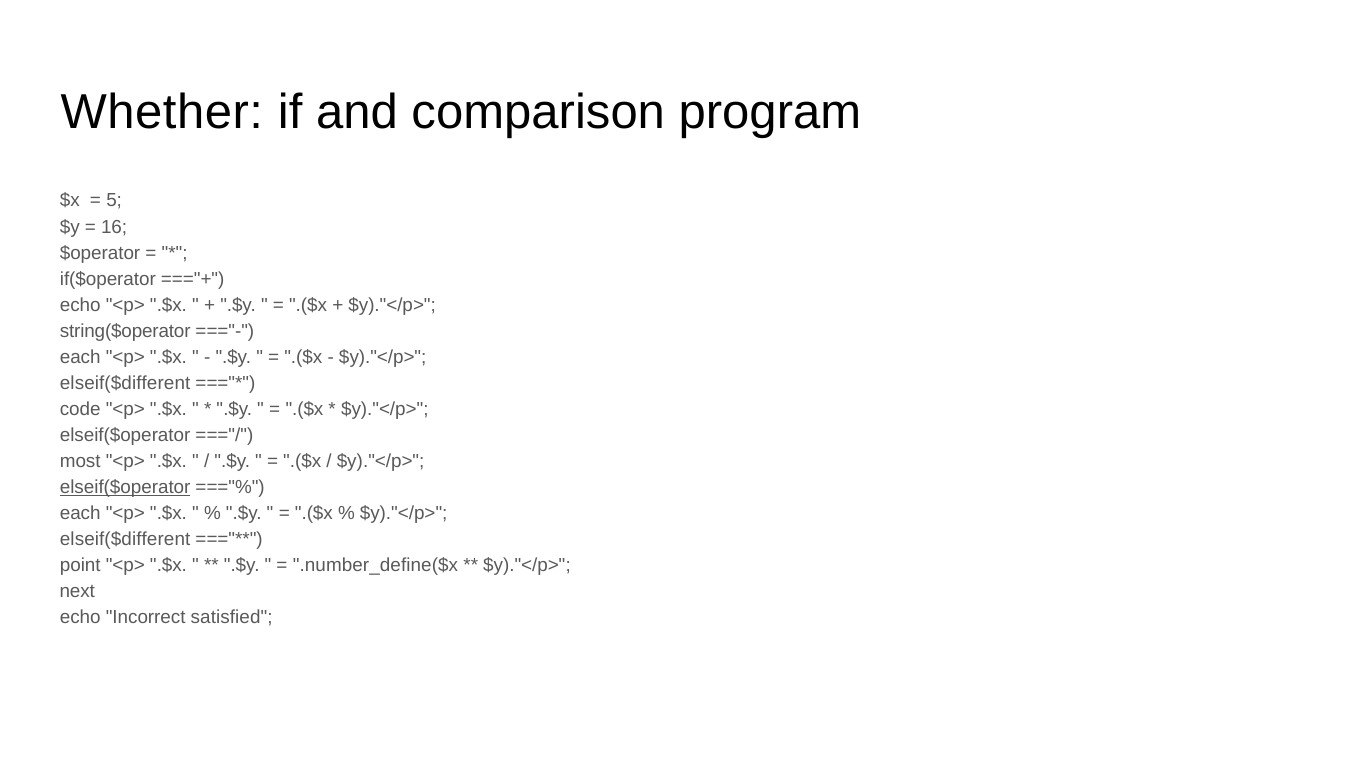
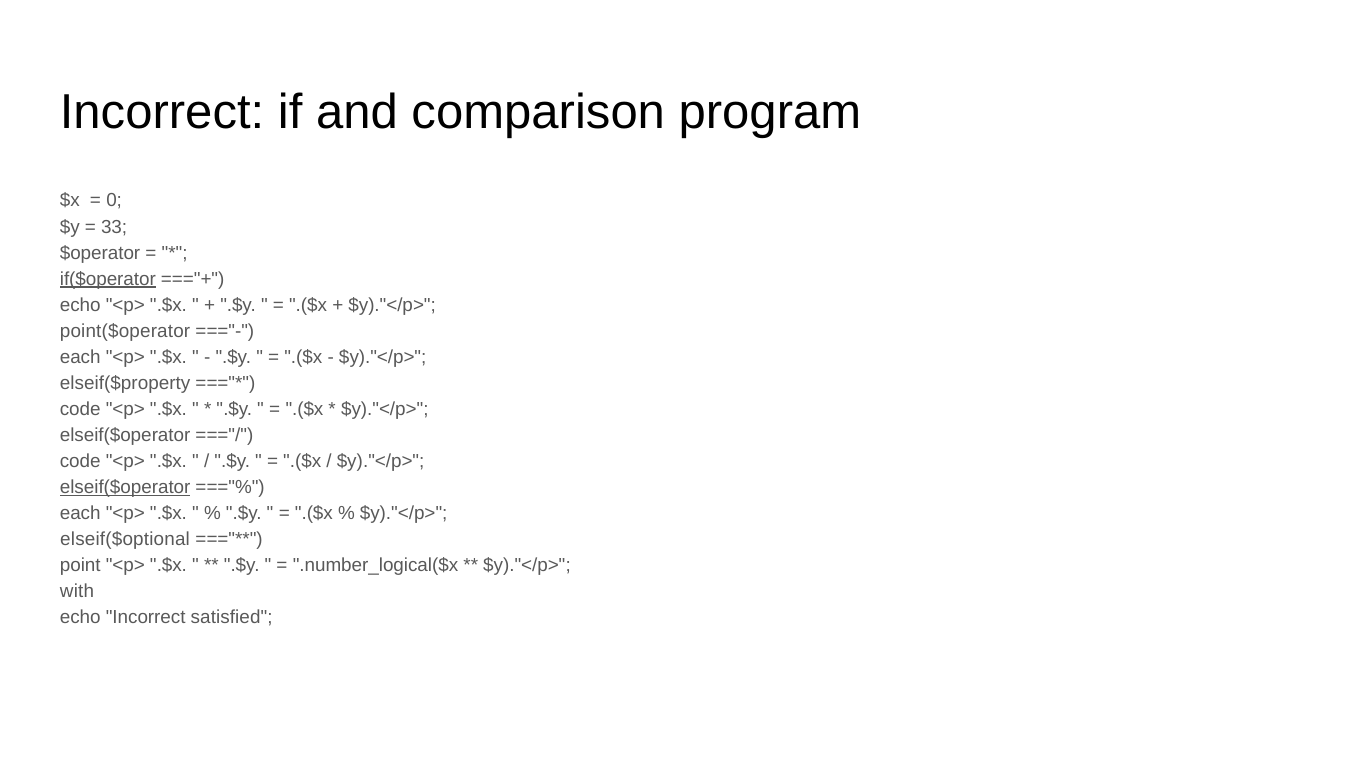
Whether at (162, 113): Whether -> Incorrect
5: 5 -> 0
16: 16 -> 33
if($operator underline: none -> present
string($operator: string($operator -> point($operator
elseif($different at (125, 383): elseif($different -> elseif($property
most at (80, 461): most -> code
elseif($different at (125, 539): elseif($different -> elseif($optional
.number_define($x: .number_define($x -> .number_logical($x
next: next -> with
